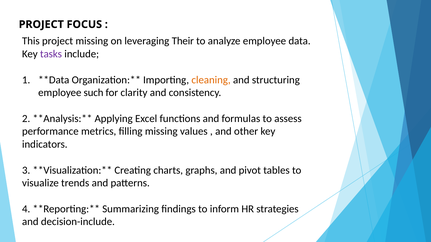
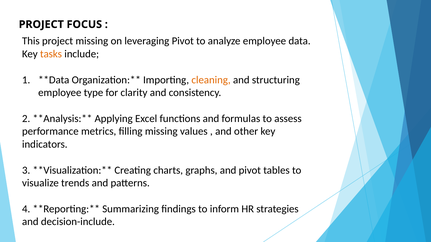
leveraging Their: Their -> Pivot
tasks colour: purple -> orange
such: such -> type
